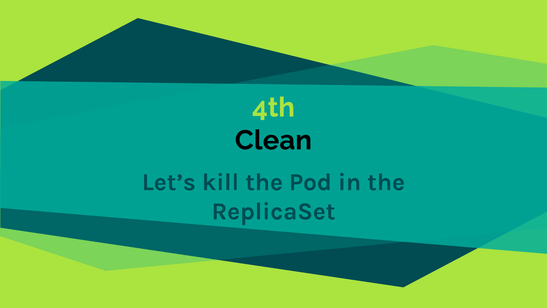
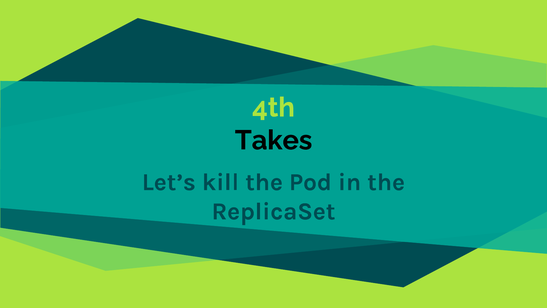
Clean: Clean -> Takes
